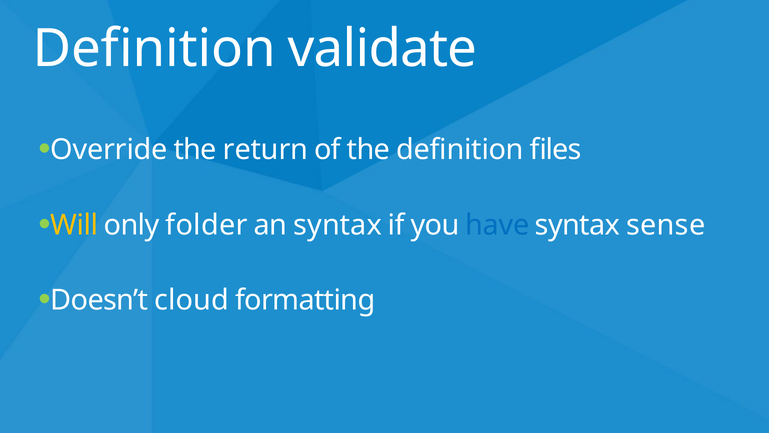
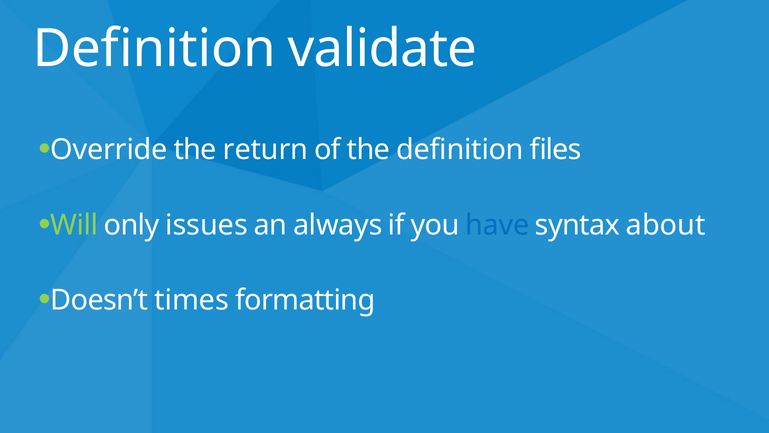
Will colour: yellow -> light green
folder: folder -> issues
an syntax: syntax -> always
sense: sense -> about
cloud: cloud -> times
